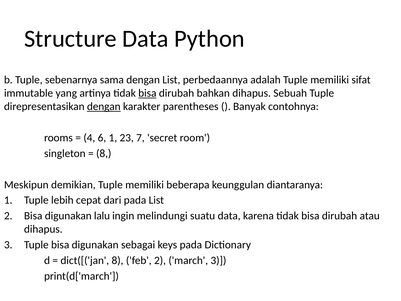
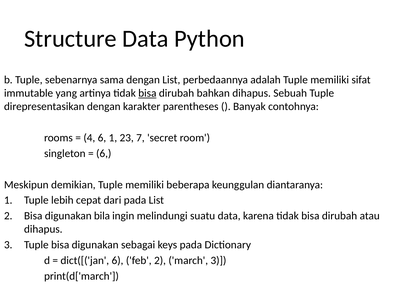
dengan at (104, 106) underline: present -> none
8 at (104, 153): 8 -> 6
lalu: lalu -> bila
dict([('jan 8: 8 -> 6
